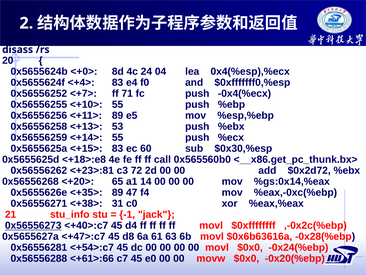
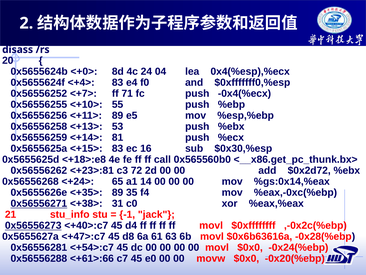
<+14> 55: 55 -> 81
60: 60 -> 16
<+20>: <+20> -> <+24>
47: 47 -> 35
0x56556271 underline: none -> present
